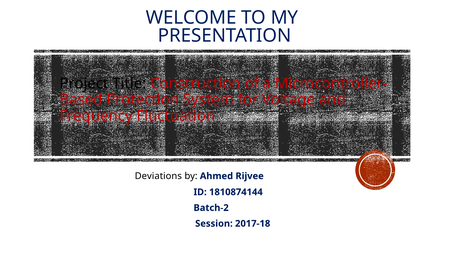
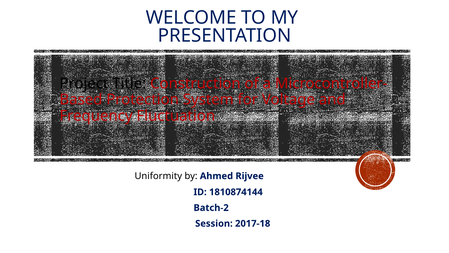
Deviations: Deviations -> Uniformity
